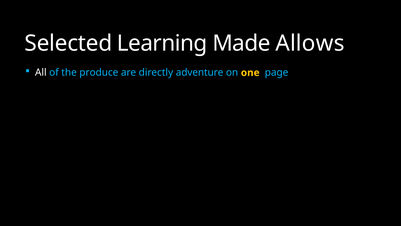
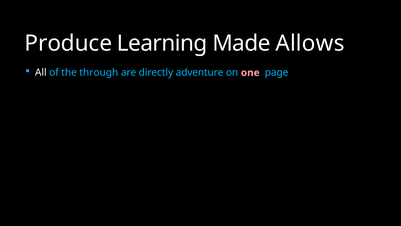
Selected: Selected -> Produce
produce: produce -> through
one colour: yellow -> pink
